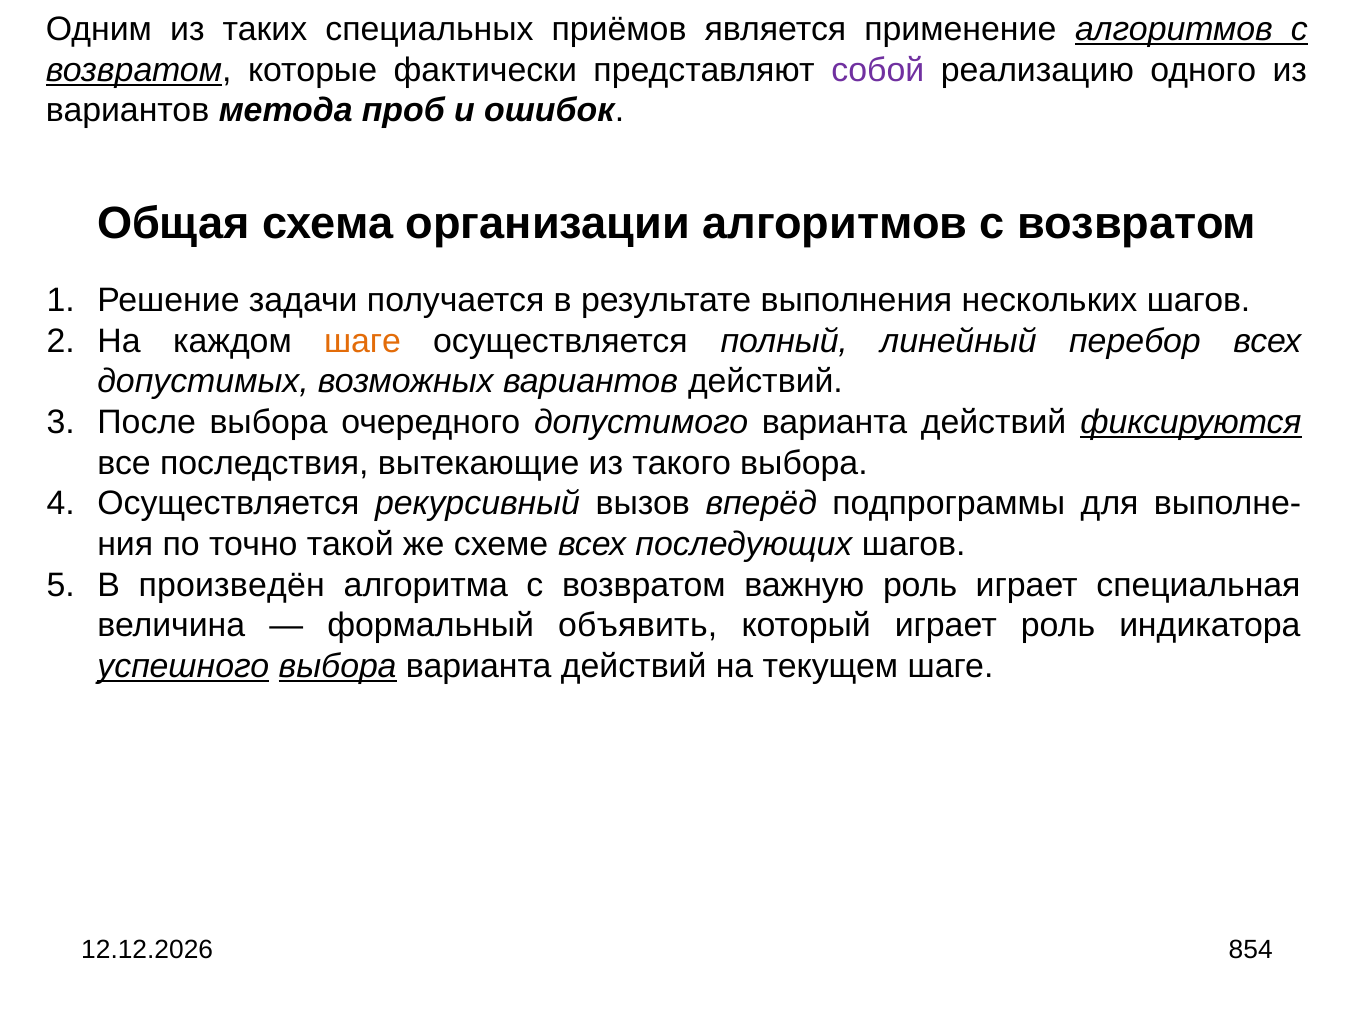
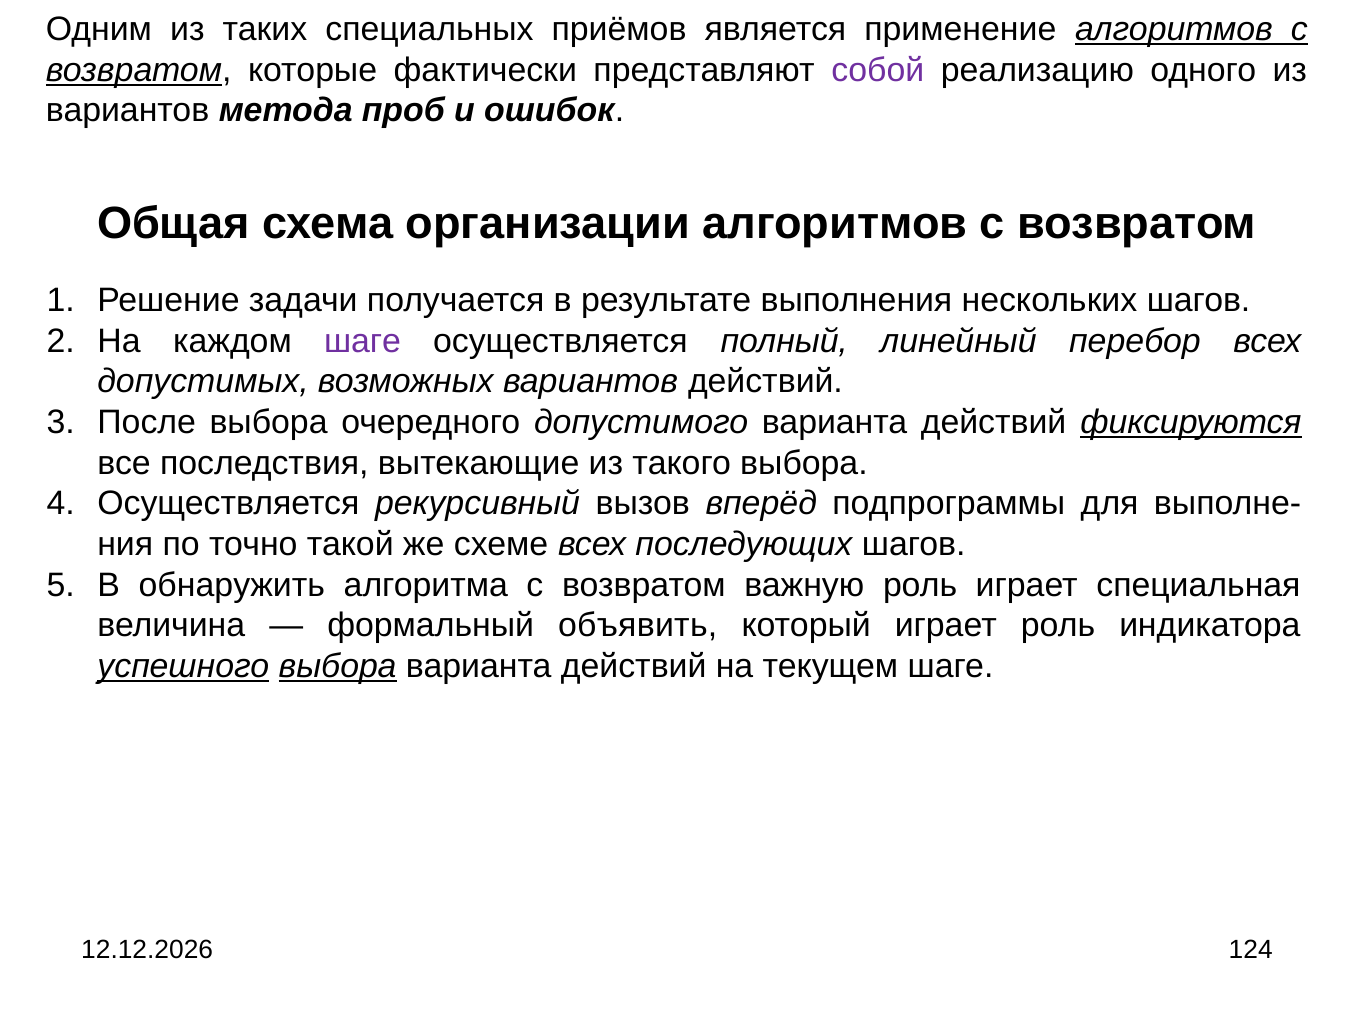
шаге at (363, 341) colour: orange -> purple
произведён: произведён -> обнаружить
854: 854 -> 124
